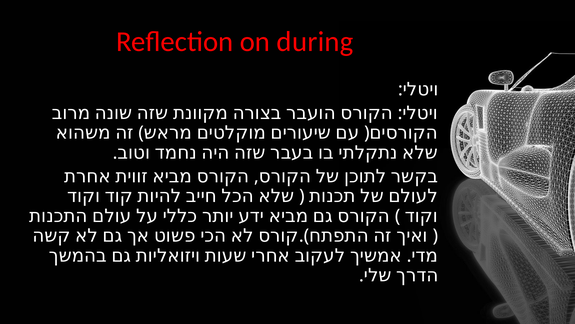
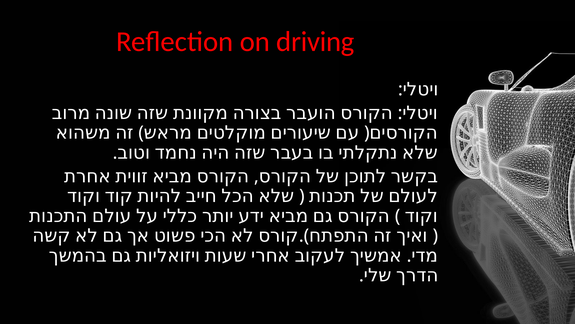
during: during -> driving
